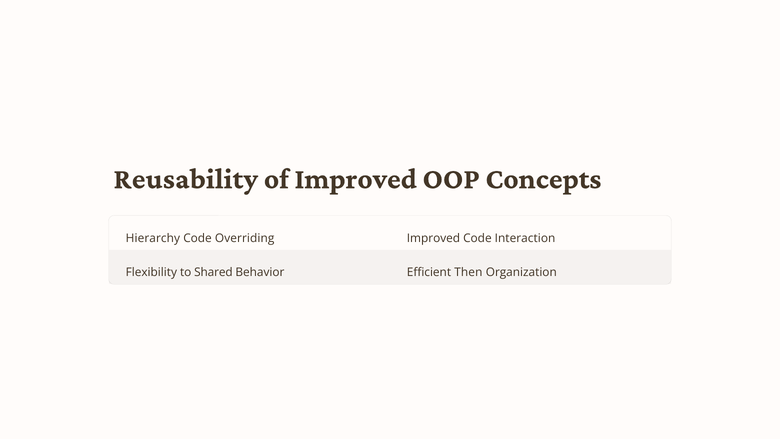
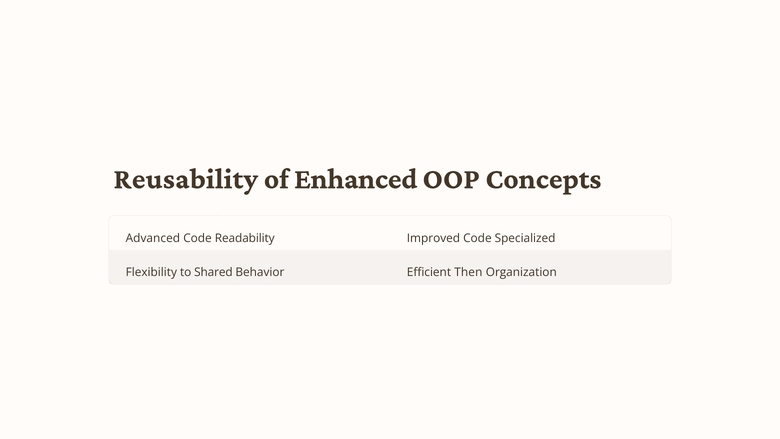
of Improved: Improved -> Enhanced
Hierarchy: Hierarchy -> Advanced
Overriding: Overriding -> Readability
Interaction: Interaction -> Specialized
